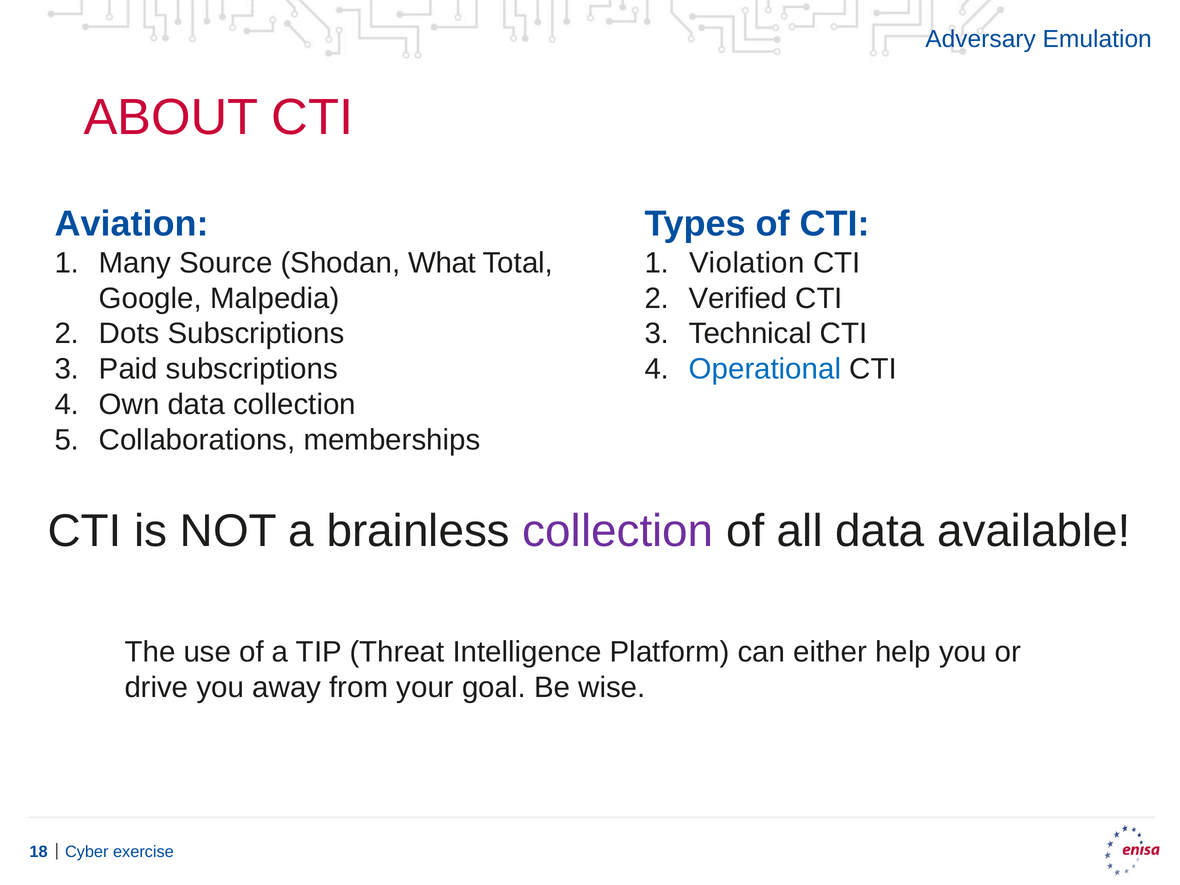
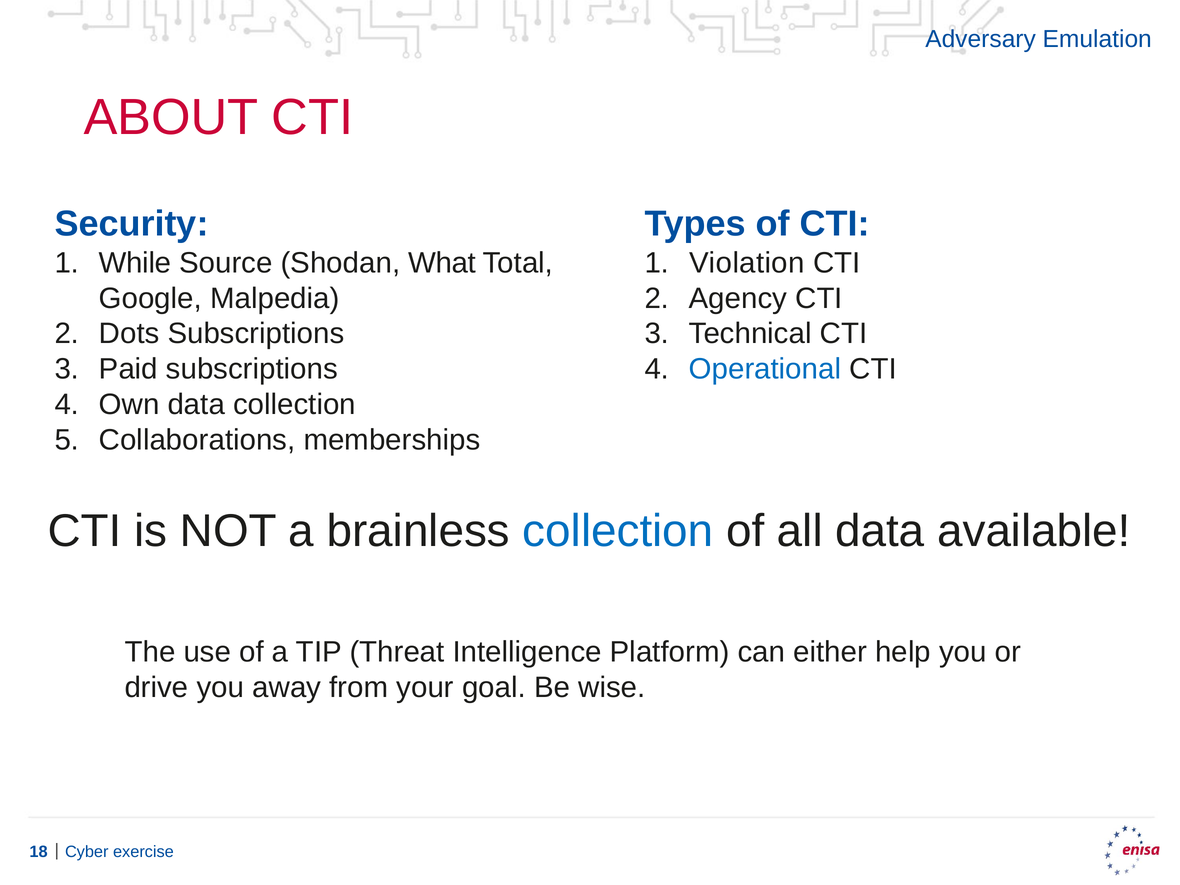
Aviation: Aviation -> Security
Many: Many -> While
Verified: Verified -> Agency
collection at (618, 531) colour: purple -> blue
